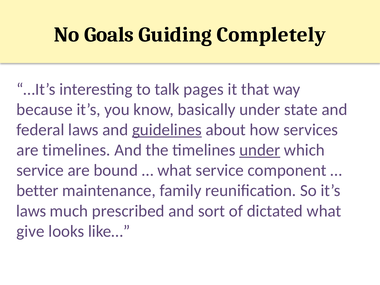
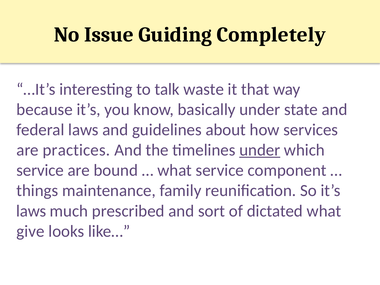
Goals: Goals -> Issue
pages: pages -> waste
guidelines underline: present -> none
are timelines: timelines -> practices
better: better -> things
